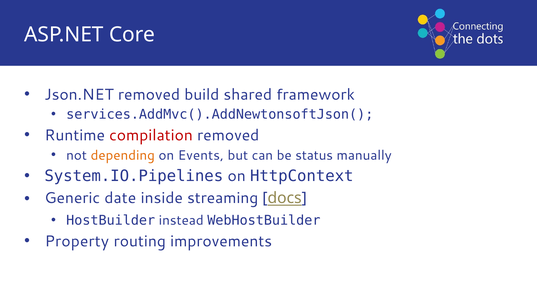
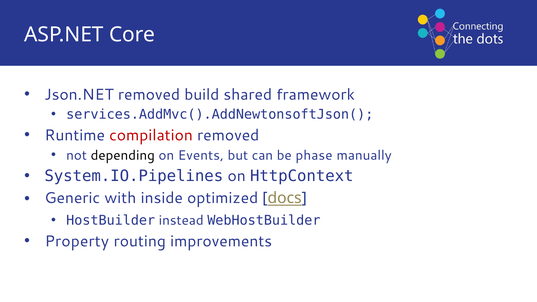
depending colour: orange -> black
status: status -> phase
date: date -> with
streaming: streaming -> optimized
